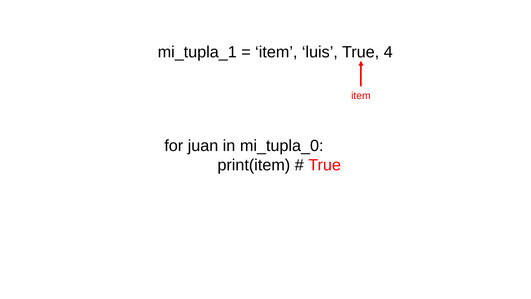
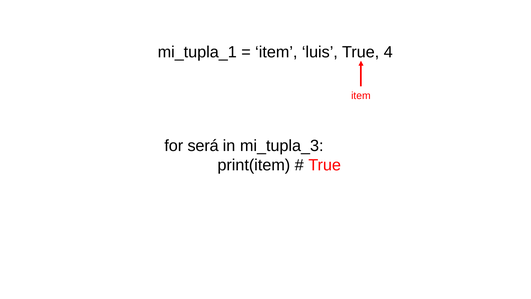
juan: juan -> será
mi_tupla_0: mi_tupla_0 -> mi_tupla_3
